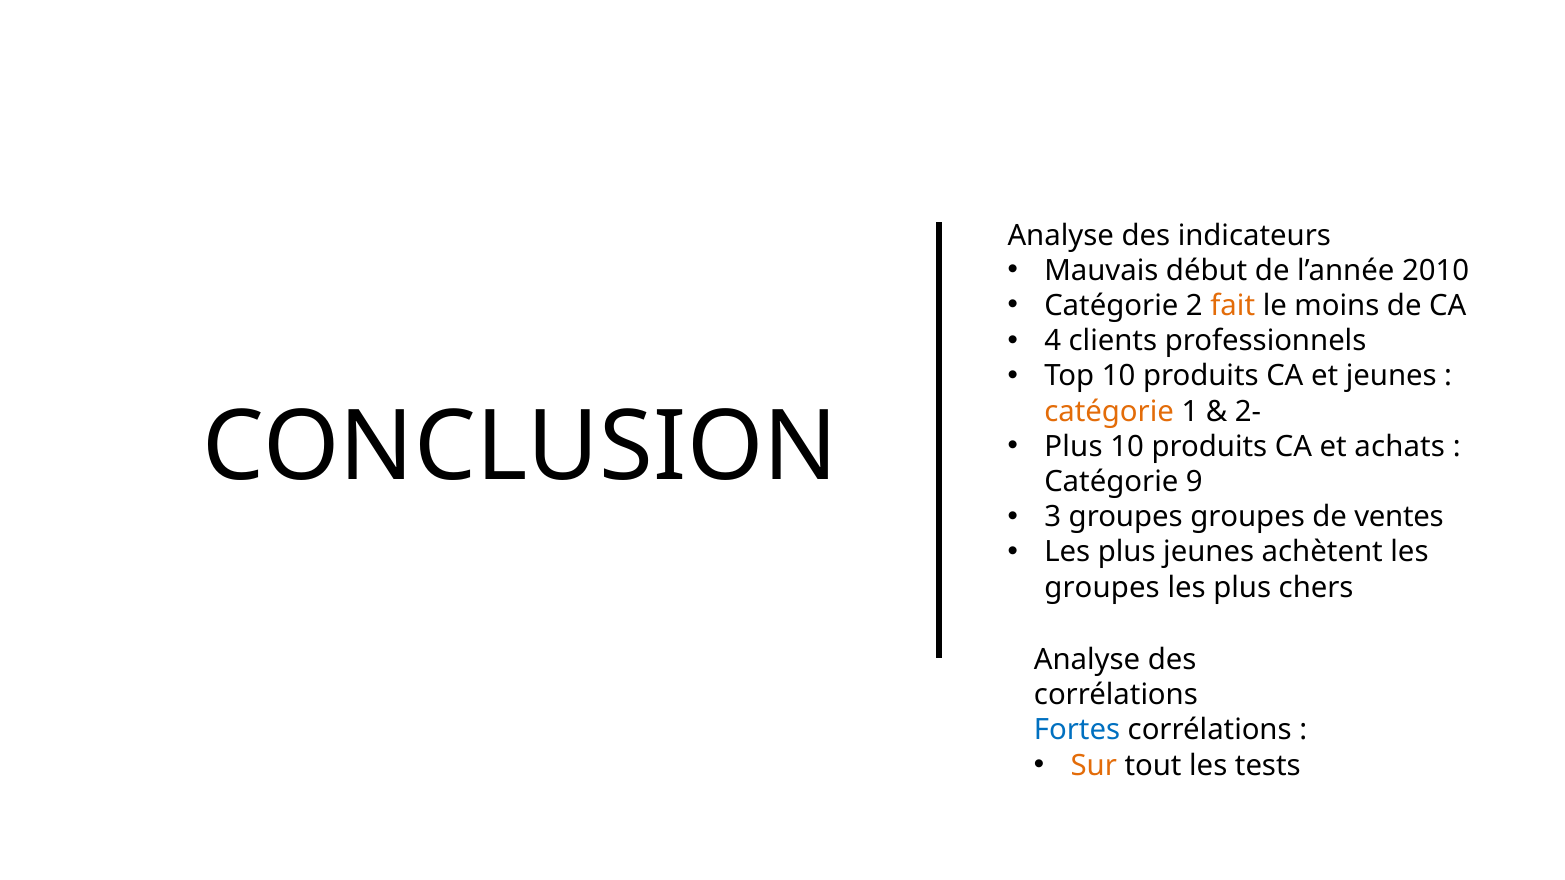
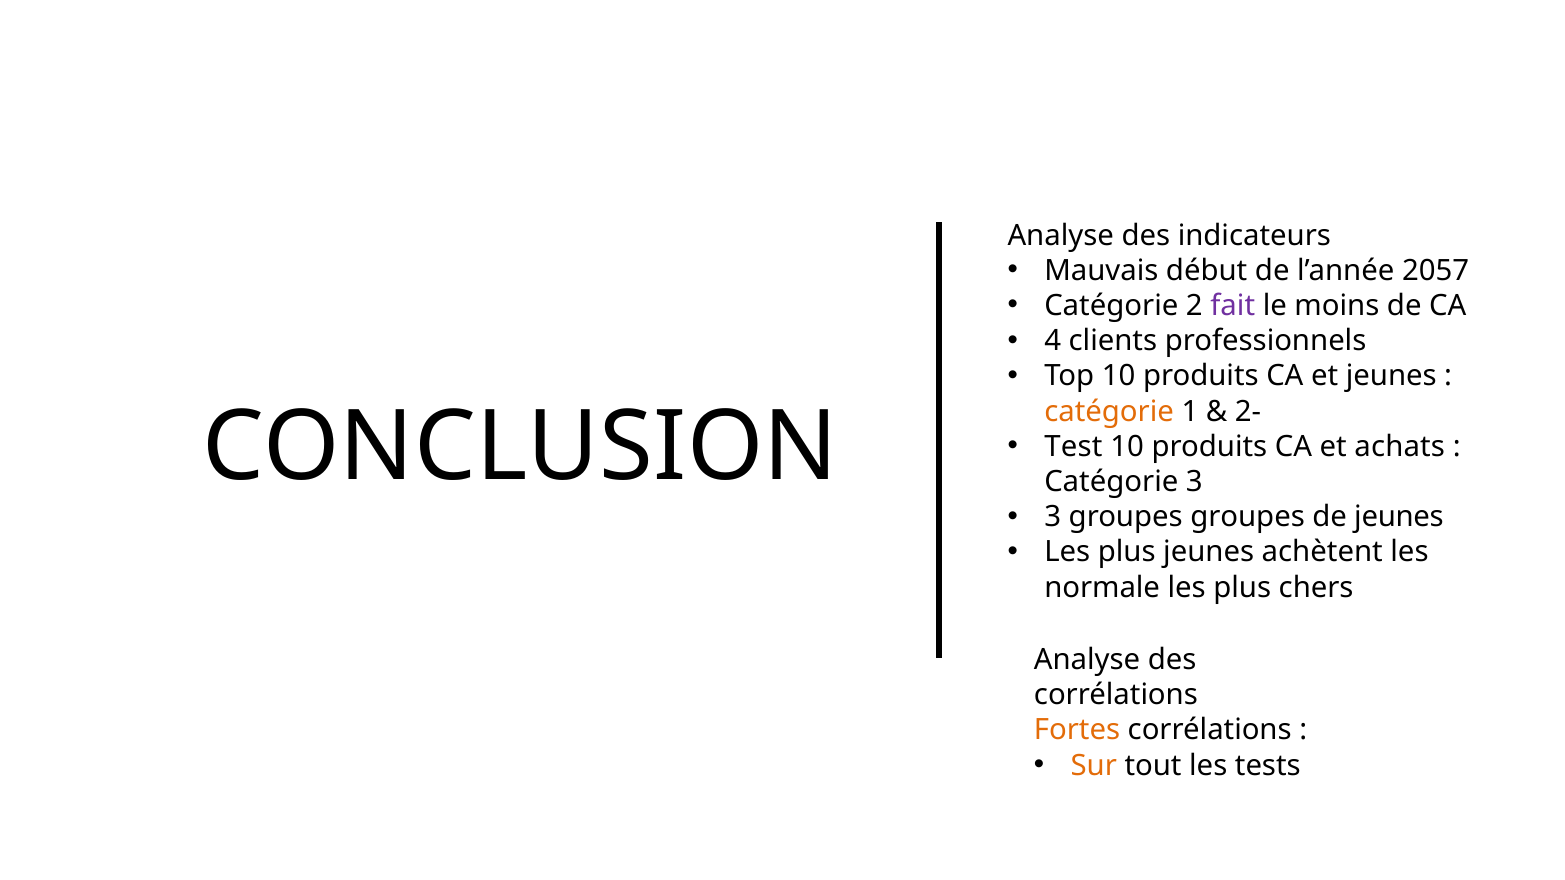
2010: 2010 -> 2057
fait colour: orange -> purple
Plus at (1073, 447): Plus -> Test
Catégorie 9: 9 -> 3
de ventes: ventes -> jeunes
groupes at (1102, 588): groupes -> normale
Fortes colour: blue -> orange
